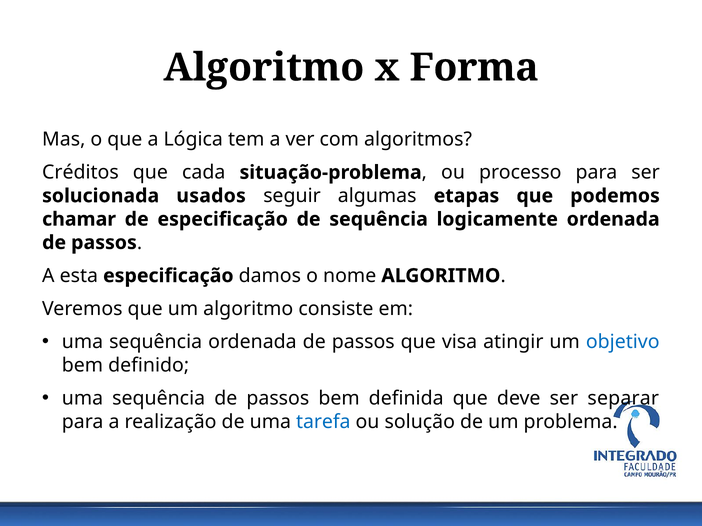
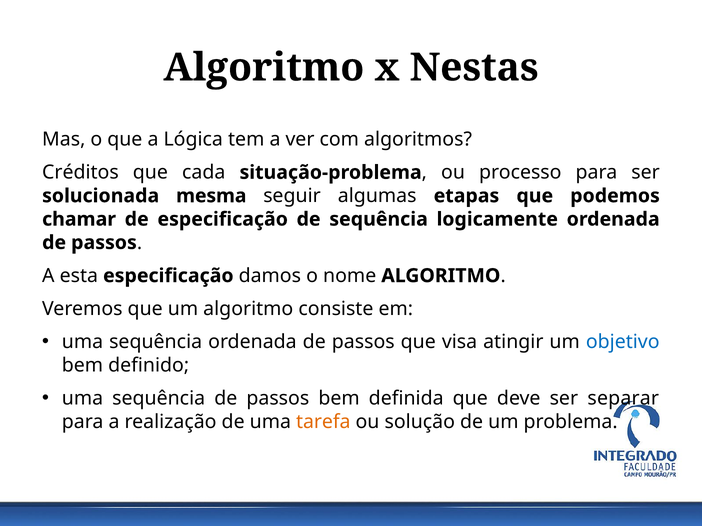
Forma: Forma -> Nestas
usados: usados -> mesma
tarefa colour: blue -> orange
